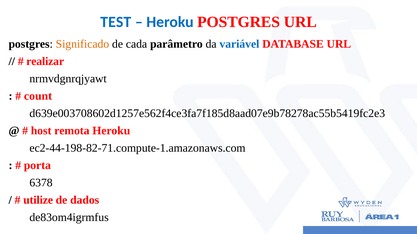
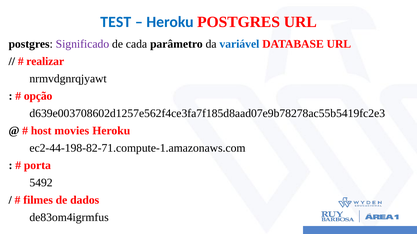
Significado colour: orange -> purple
count: count -> opção
remota: remota -> movies
6378: 6378 -> 5492
utilize: utilize -> filmes
